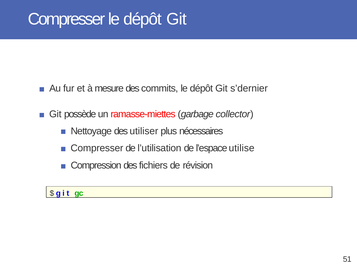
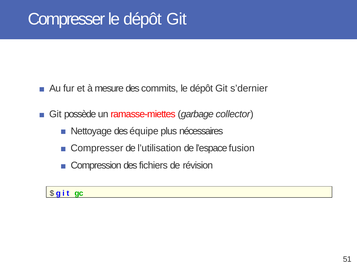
utiliser: utiliser -> équipe
utilise: utilise -> fusion
